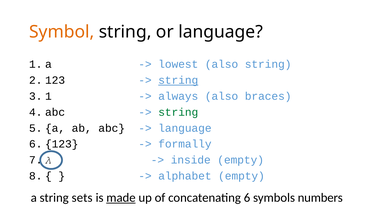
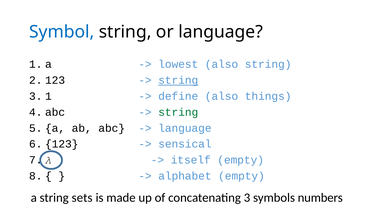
Symbol colour: orange -> blue
always: always -> define
braces: braces -> things
formally: formally -> sensical
inside: inside -> itself
made underline: present -> none
6: 6 -> 3
